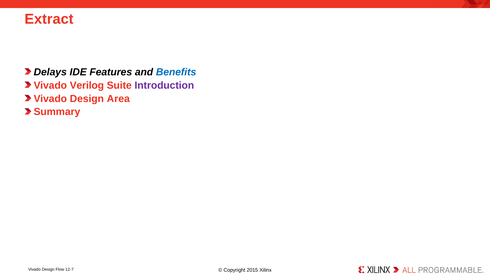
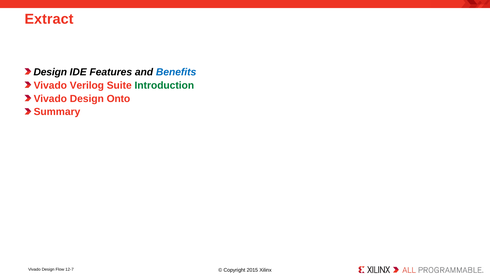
Delays at (50, 72): Delays -> Design
Introduction colour: purple -> green
Area: Area -> Onto
